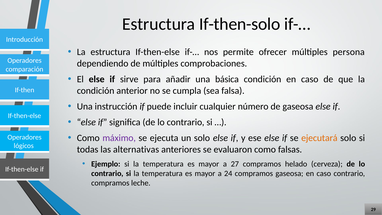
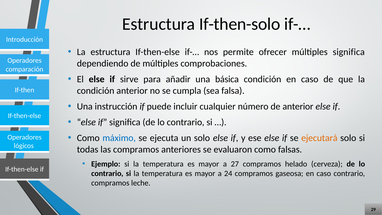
múltiples persona: persona -> significa
de gaseosa: gaseosa -> anterior
máximo colour: purple -> blue
las alternativas: alternativas -> compramos
